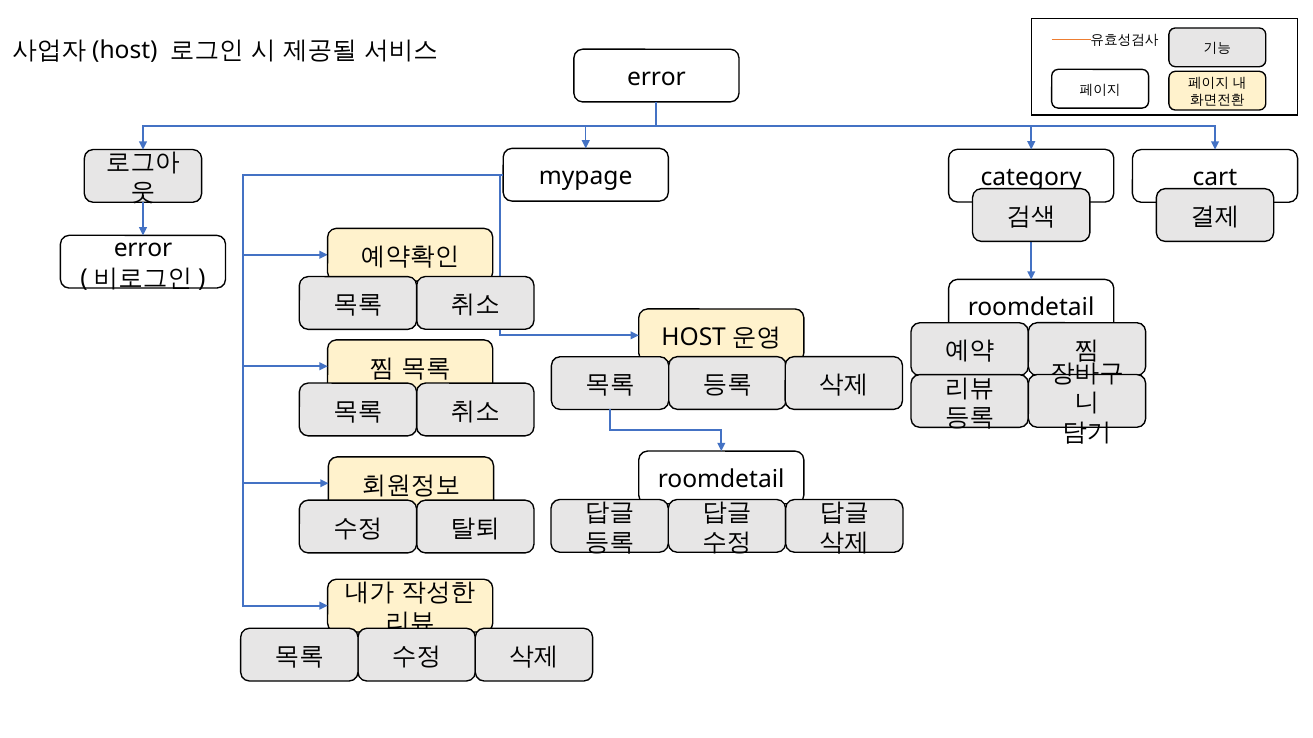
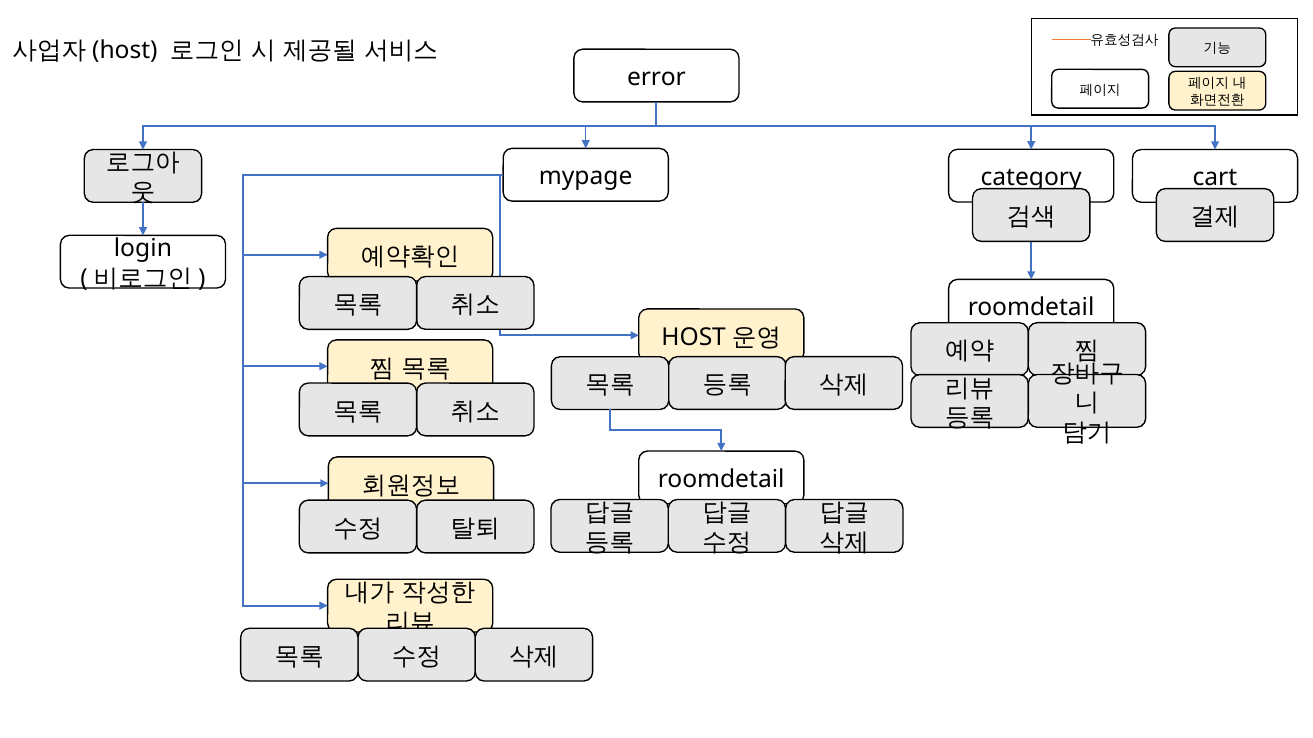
error at (143, 249): error -> login
